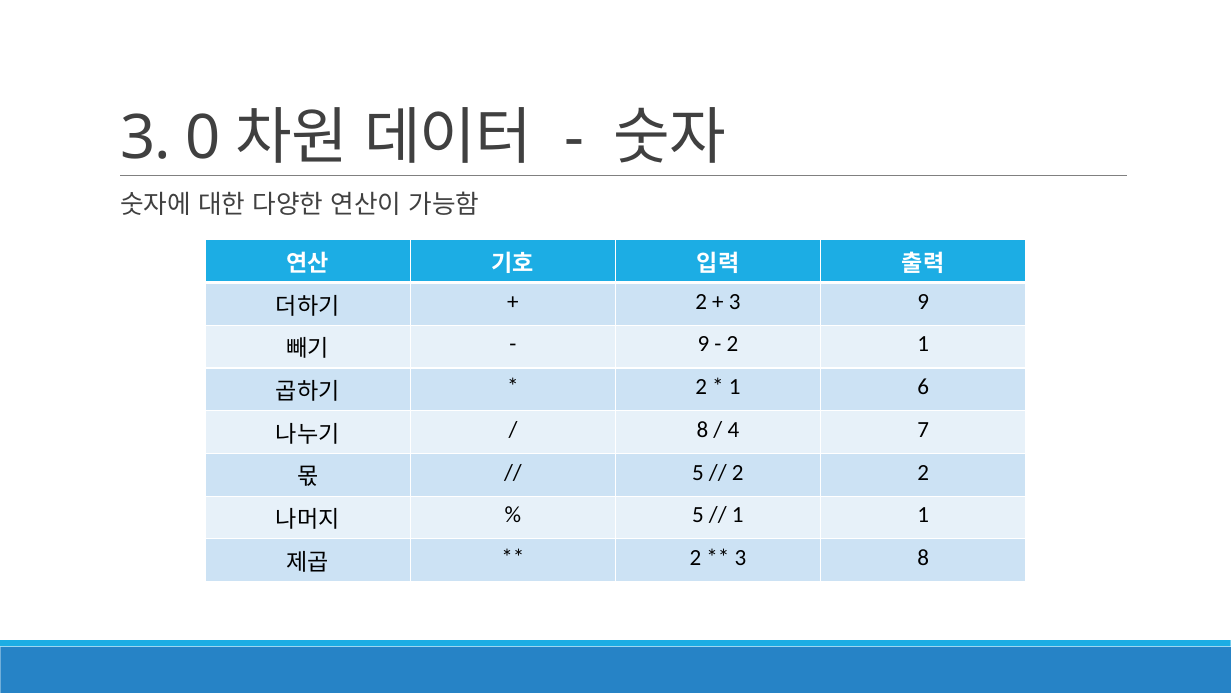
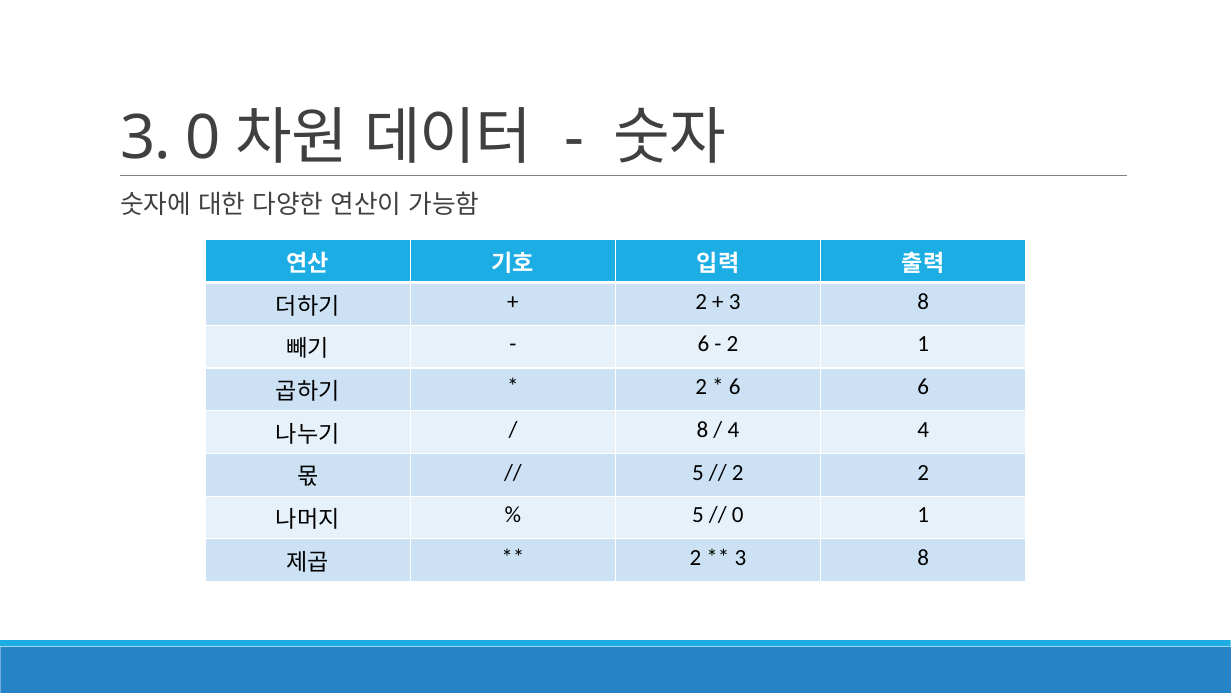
9 at (923, 301): 9 -> 8
9 at (703, 344): 9 -> 6
1 at (735, 387): 1 -> 6
4 7: 7 -> 4
1 at (738, 515): 1 -> 0
